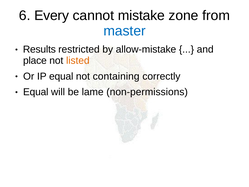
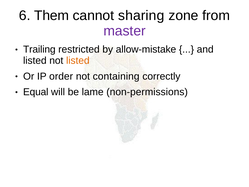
Every: Every -> Them
mistake: mistake -> sharing
master colour: blue -> purple
Results: Results -> Trailing
place at (35, 61): place -> listed
IP equal: equal -> order
